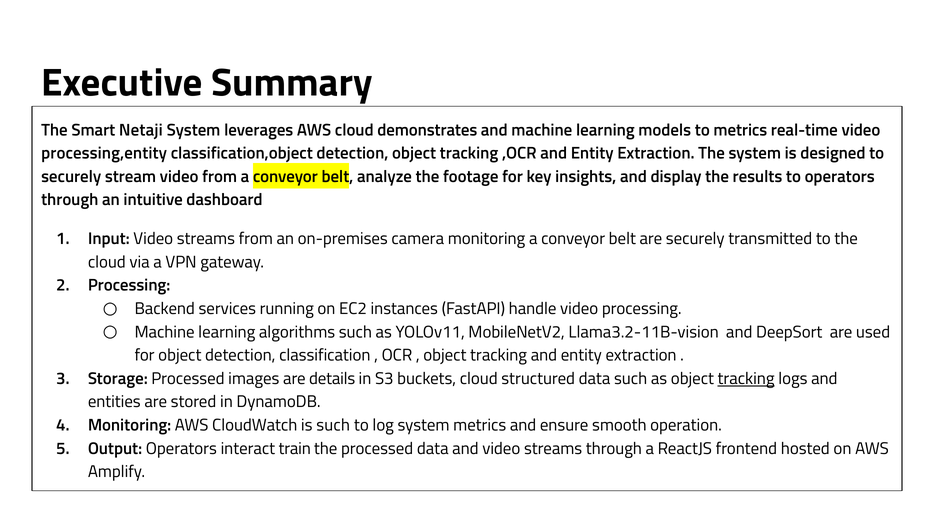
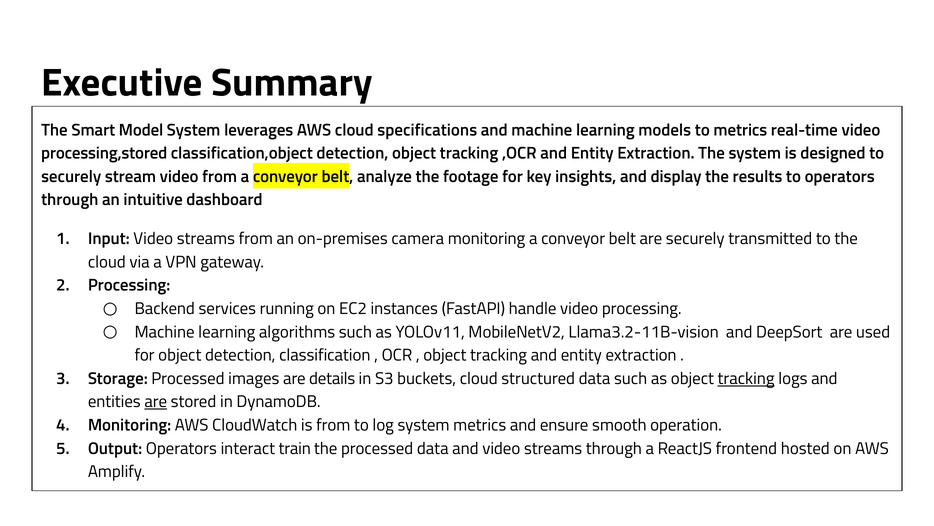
Netaji: Netaji -> Model
demonstrates: demonstrates -> specifications
processing,entity: processing,entity -> processing,stored
are at (156, 401) underline: none -> present
is such: such -> from
